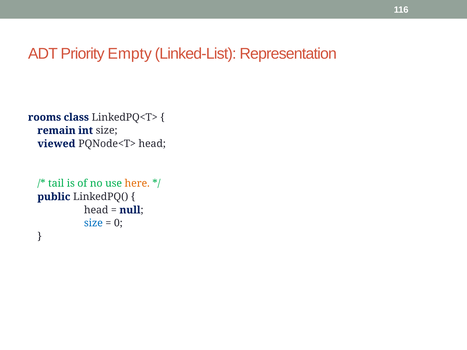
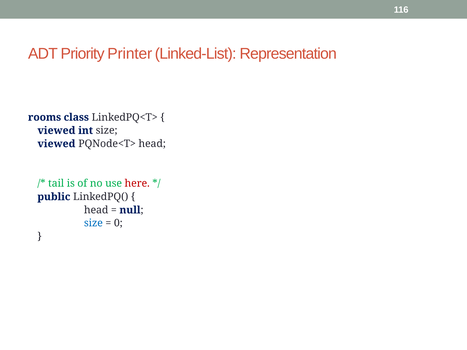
Empty: Empty -> Printer
remain at (57, 131): remain -> viewed
here colour: orange -> red
